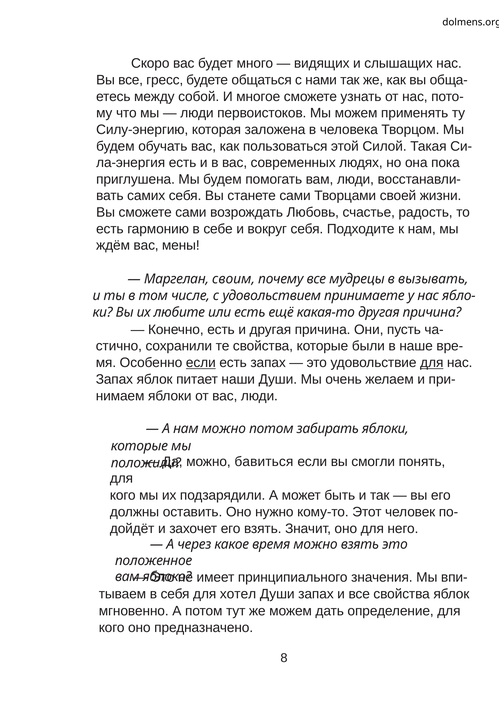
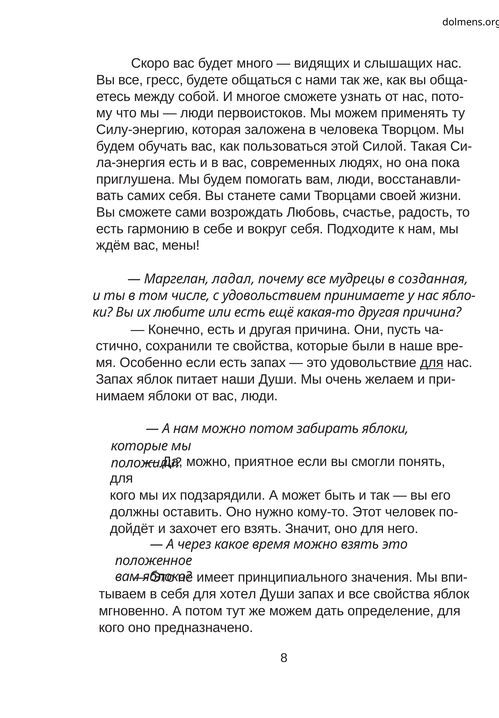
своим: своим -> ладал
вызывать: вызывать -> созданная
если at (201, 363) underline: present -> none
бавиться: бавиться -> приятное
